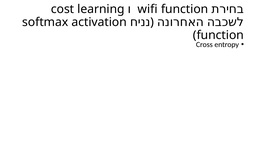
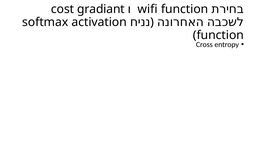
learning: learning -> gradiant
